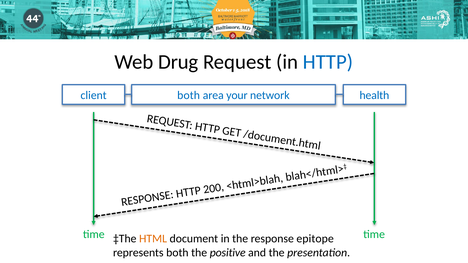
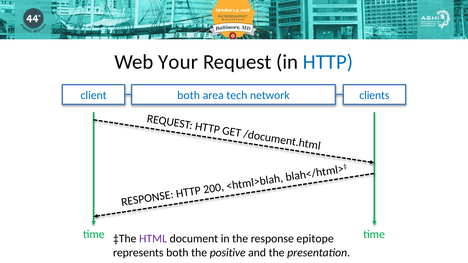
Drug: Drug -> Your
your: your -> tech
health: health -> clients
HTML colour: orange -> purple
